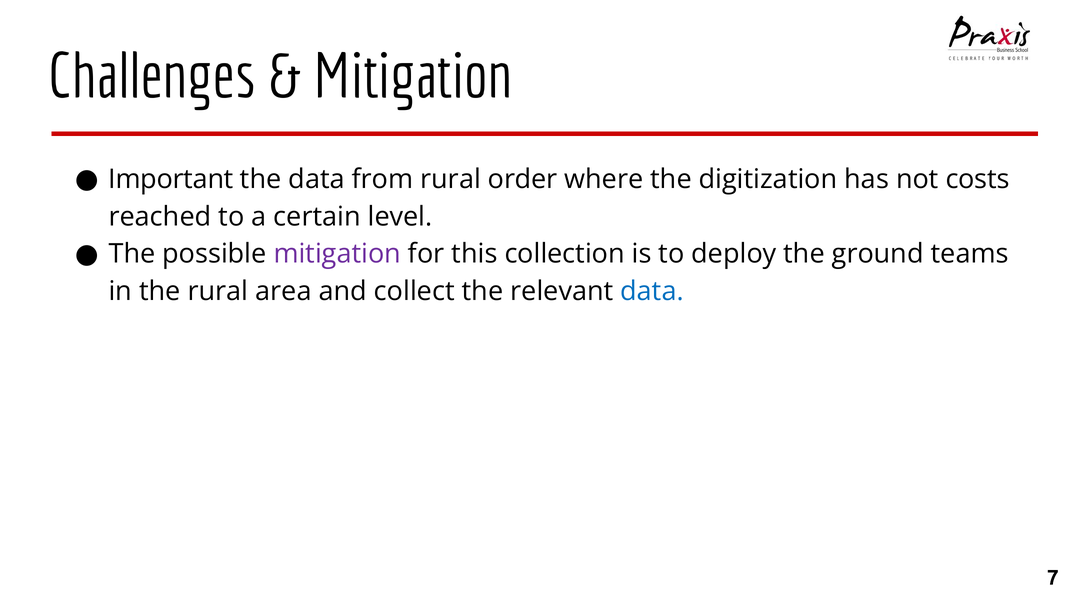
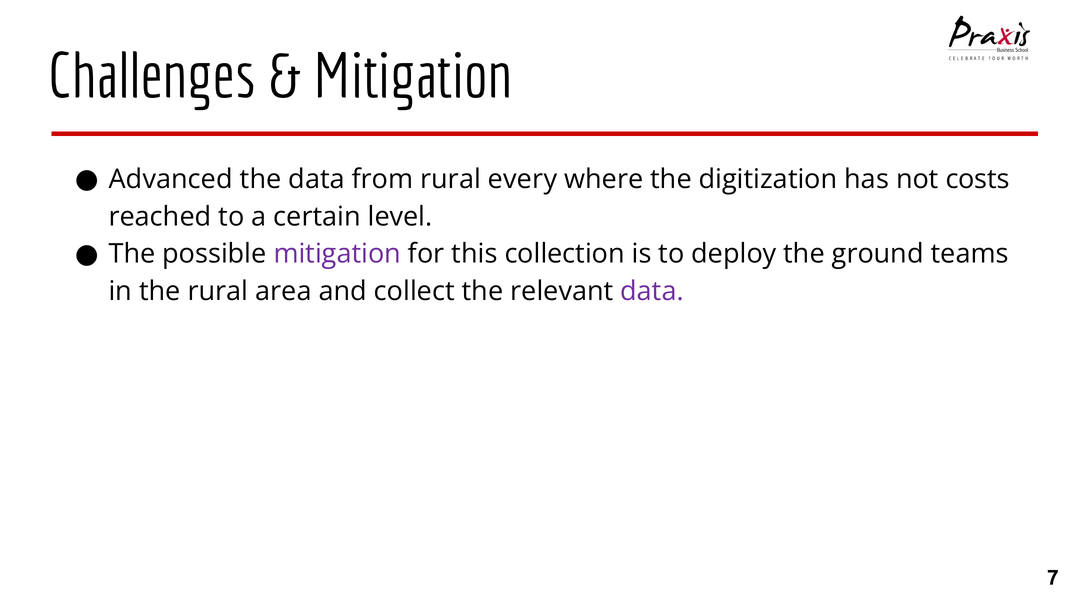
Important: Important -> Advanced
order: order -> every
data at (652, 291) colour: blue -> purple
